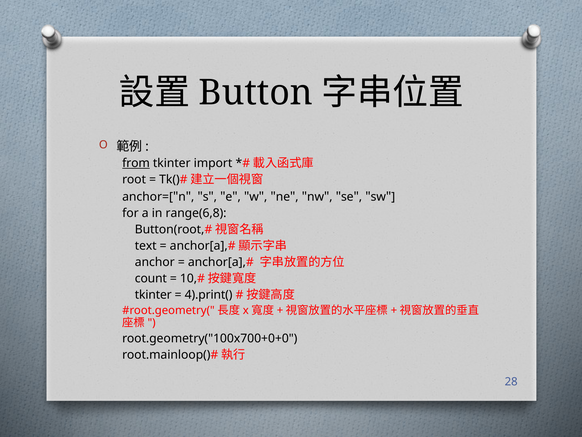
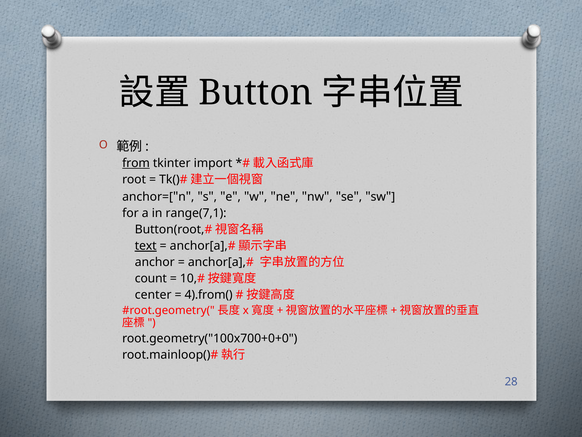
range(6,8: range(6,8 -> range(7,1
text underline: none -> present
tkinter at (153, 295): tkinter -> center
4).print(: 4).print( -> 4).from(
